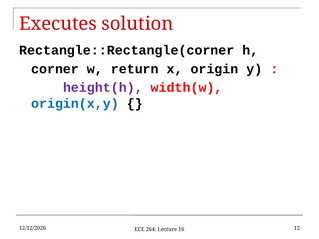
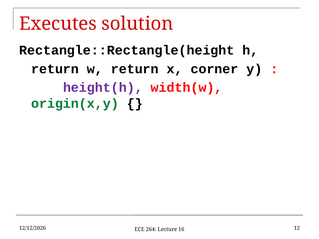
Rectangle::Rectangle(corner: Rectangle::Rectangle(corner -> Rectangle::Rectangle(height
corner at (55, 69): corner -> return
origin: origin -> corner
origin(x,y colour: blue -> green
